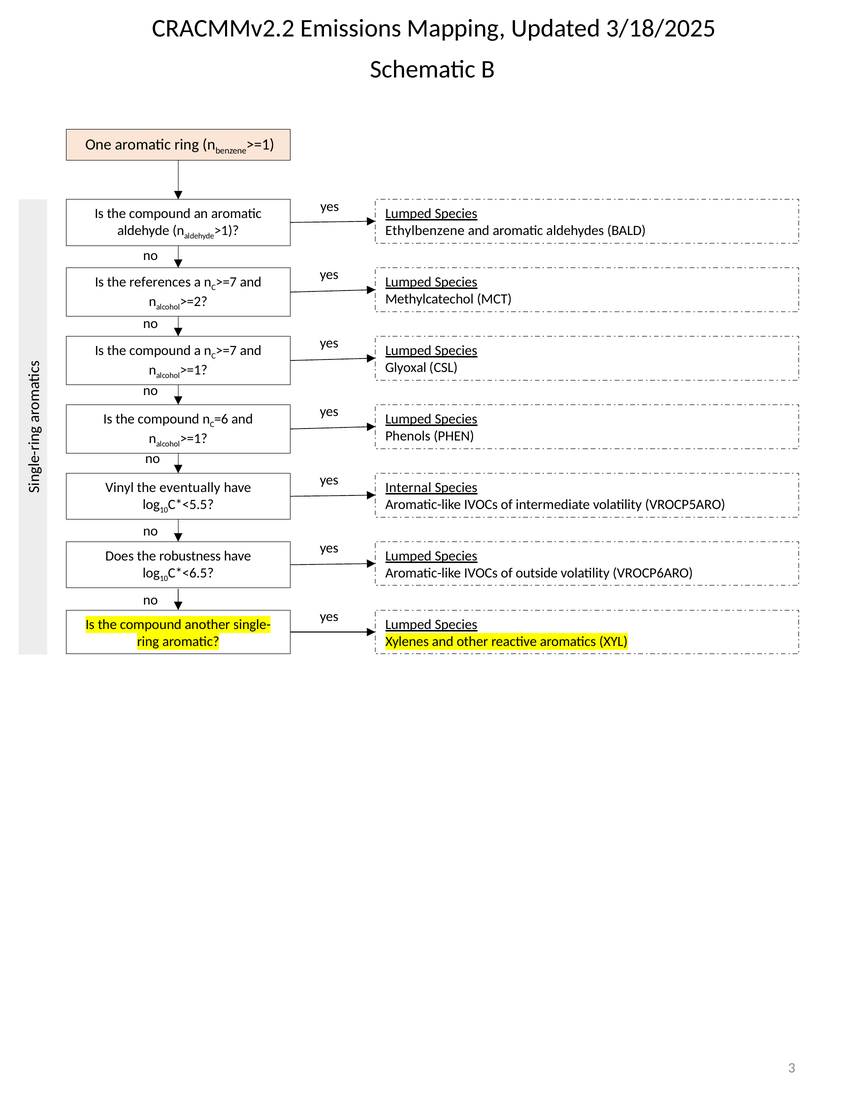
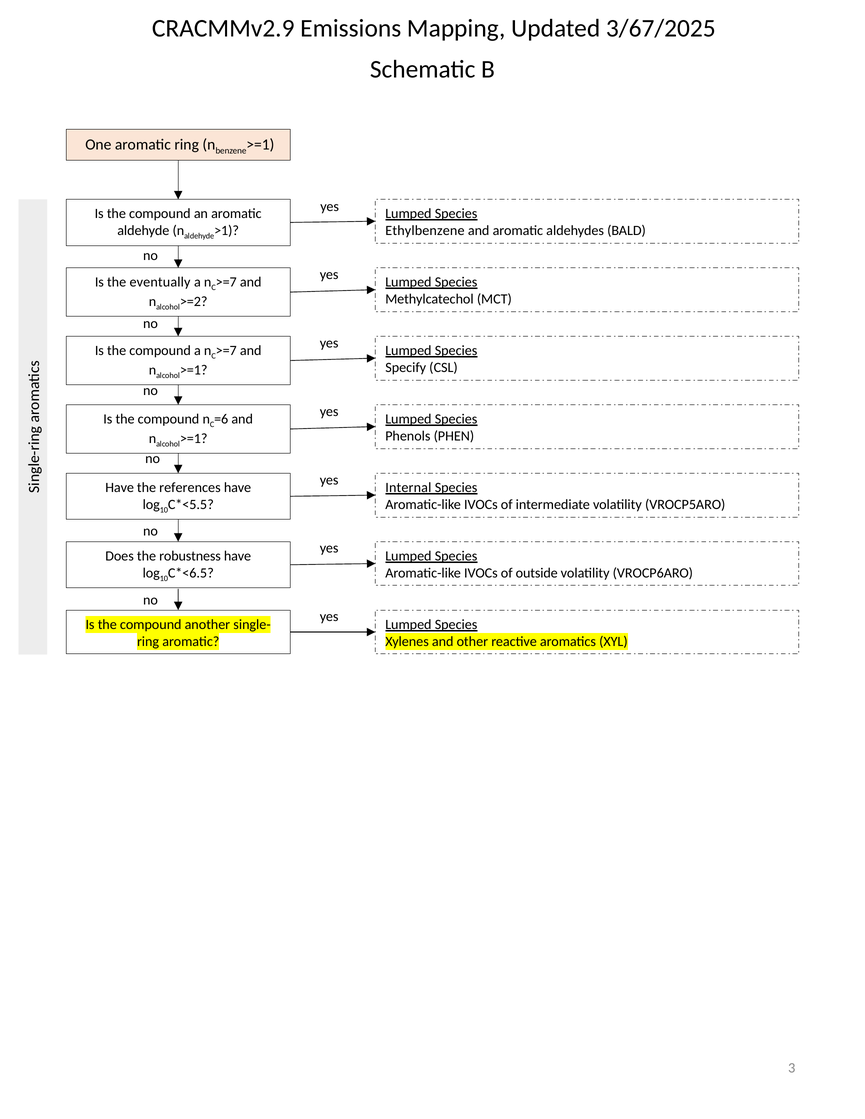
CRACMMv2.2: CRACMMv2.2 -> CRACMMv2.9
3/18/2025: 3/18/2025 -> 3/67/2025
references: references -> eventually
Glyoxal: Glyoxal -> Specify
Vinyl at (120, 488): Vinyl -> Have
eventually: eventually -> references
